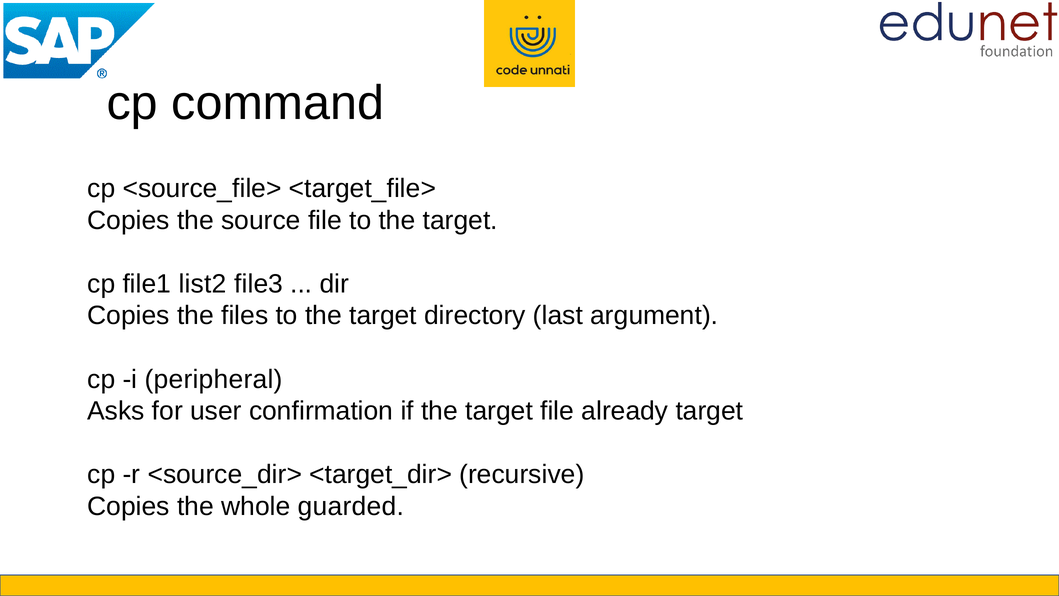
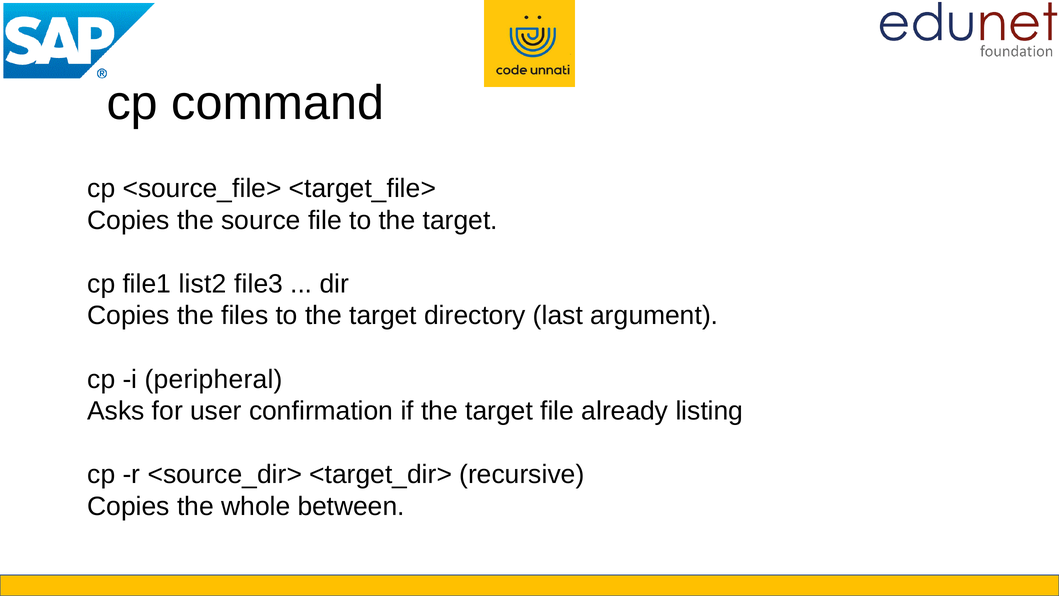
already target: target -> listing
guarded: guarded -> between
